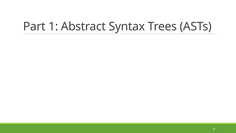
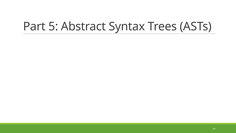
1: 1 -> 5
